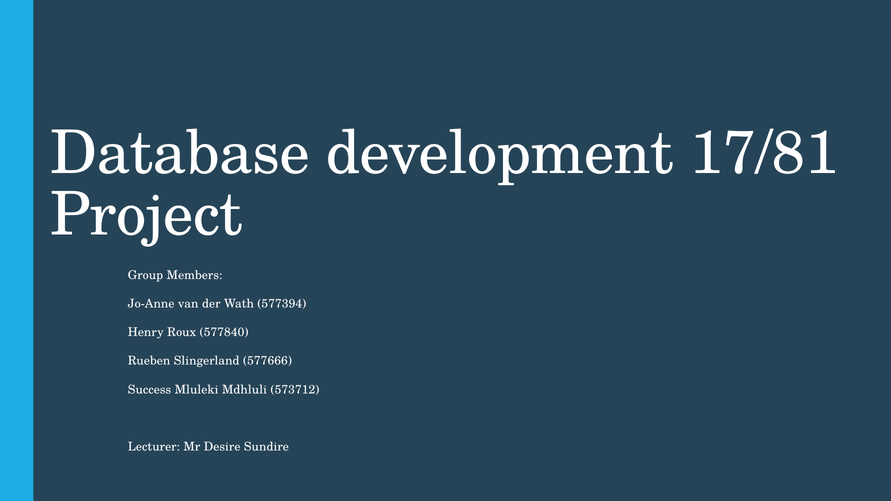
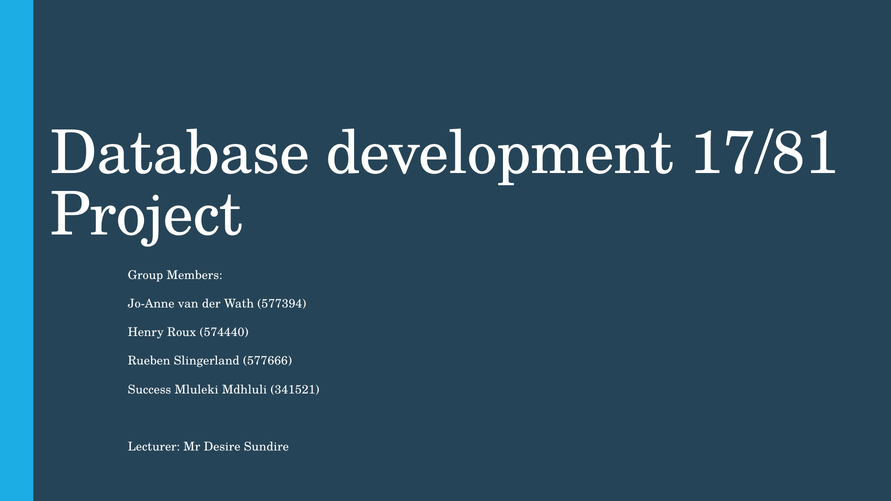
577840: 577840 -> 574440
573712: 573712 -> 341521
